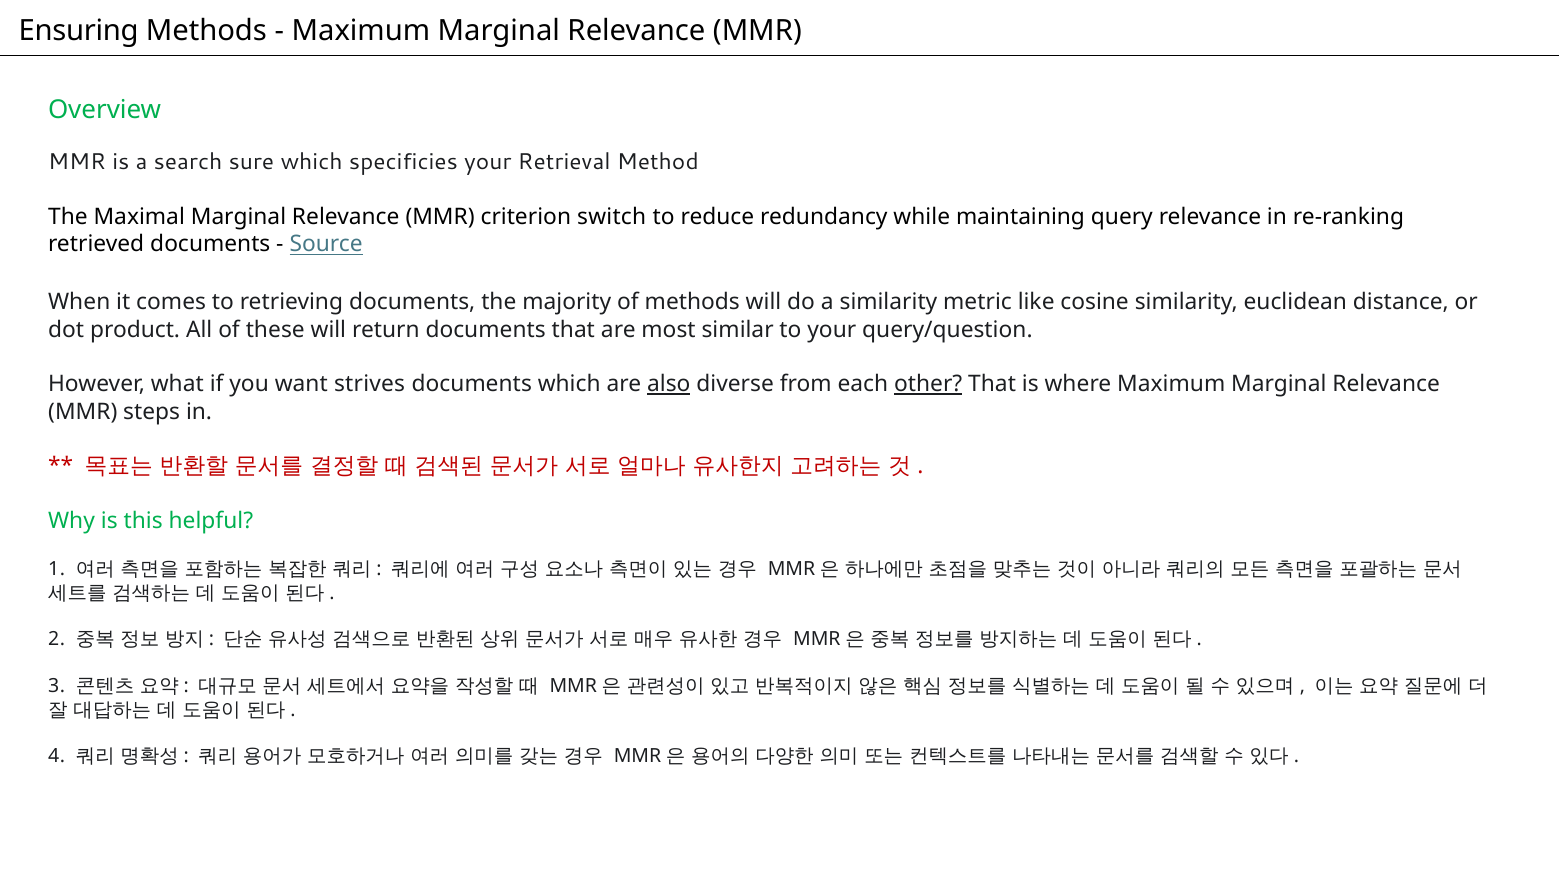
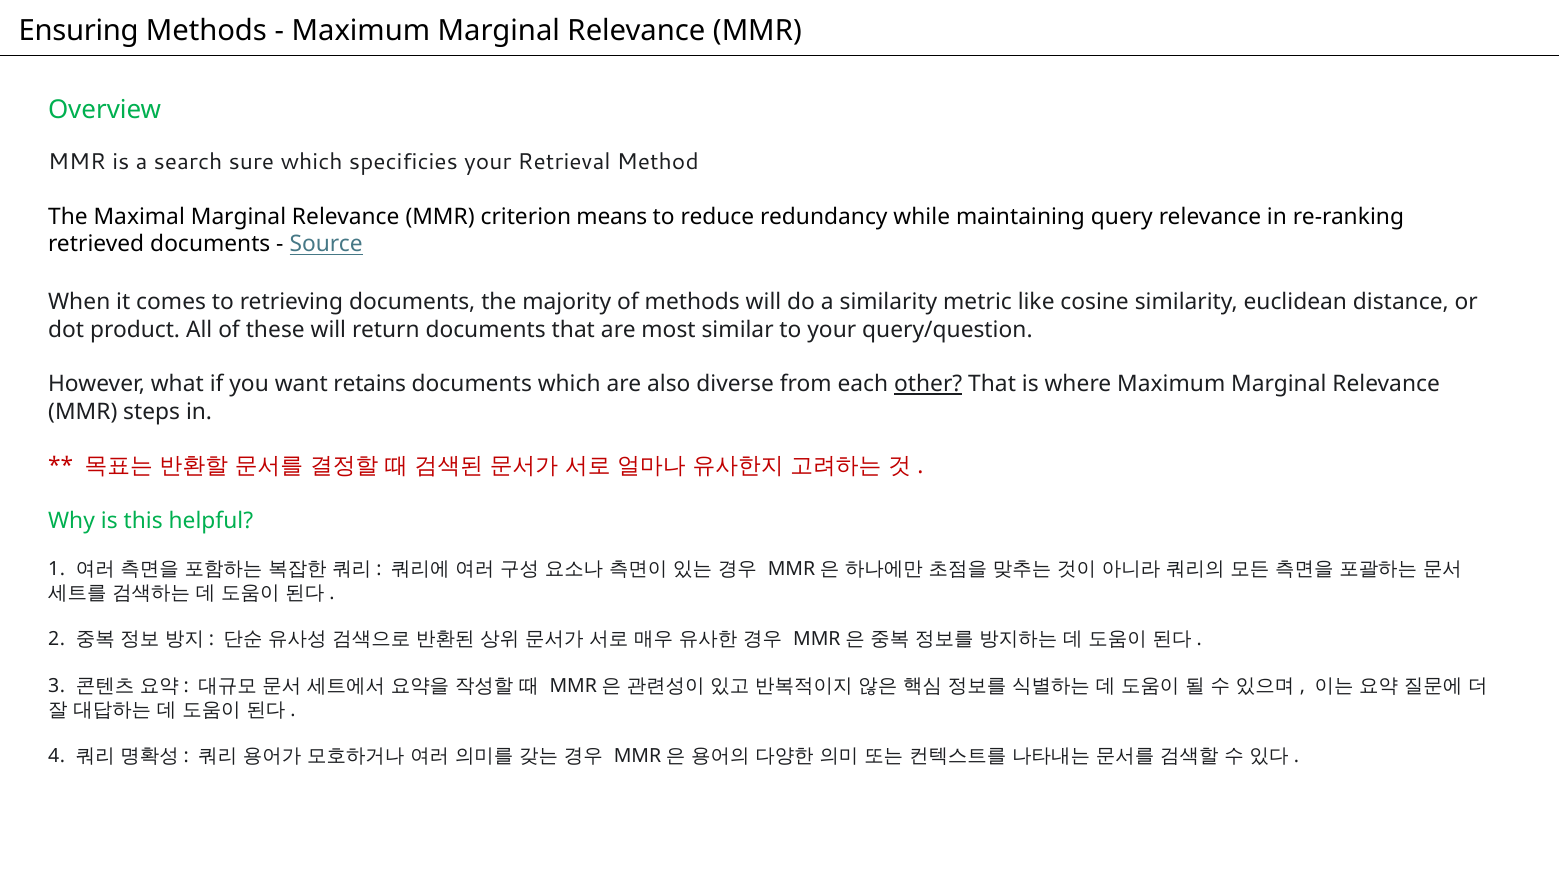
switch: switch -> means
strives: strives -> retains
also underline: present -> none
